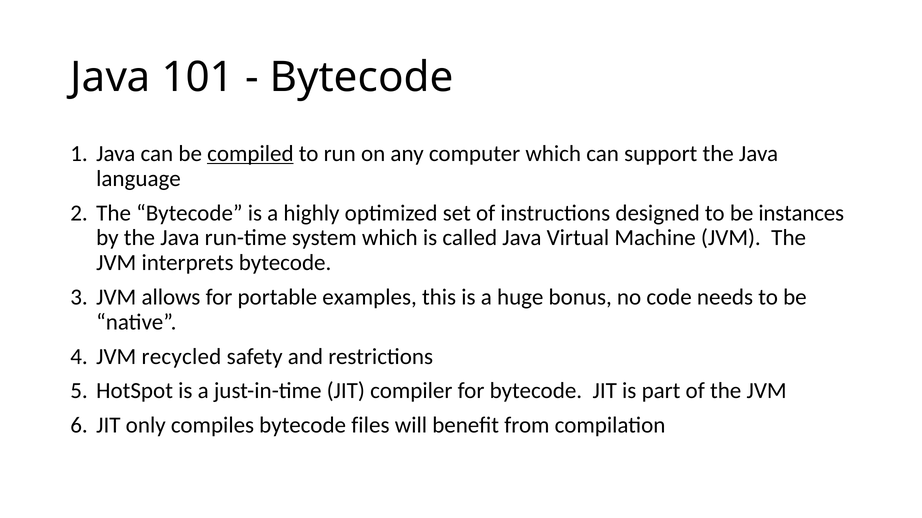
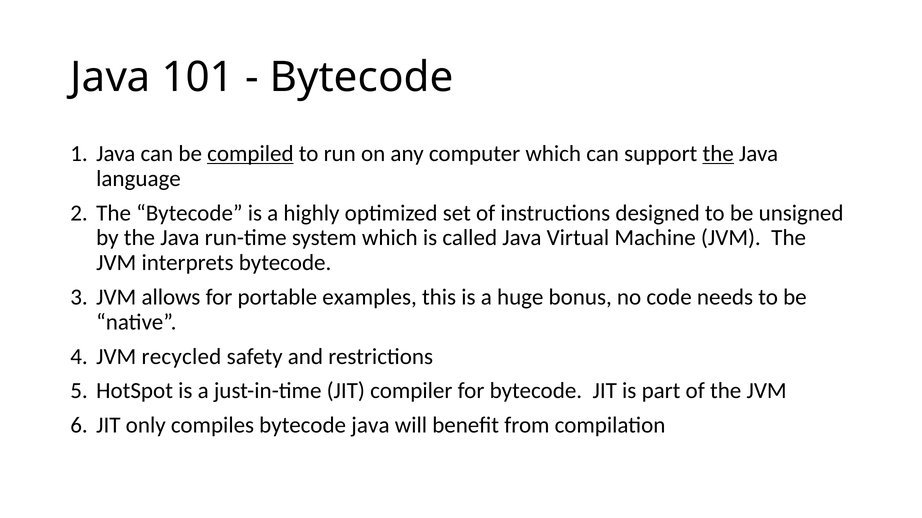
the at (718, 154) underline: none -> present
instances: instances -> unsigned
bytecode files: files -> java
